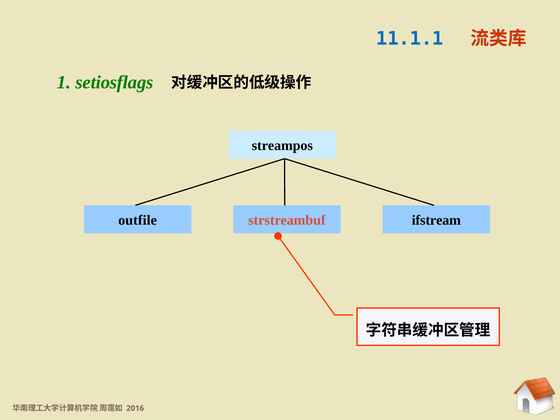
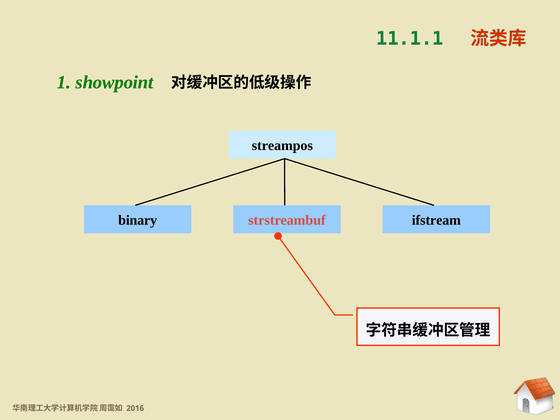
11.1.1 colour: blue -> green
setiosflags: setiosflags -> showpoint
outfile: outfile -> binary
